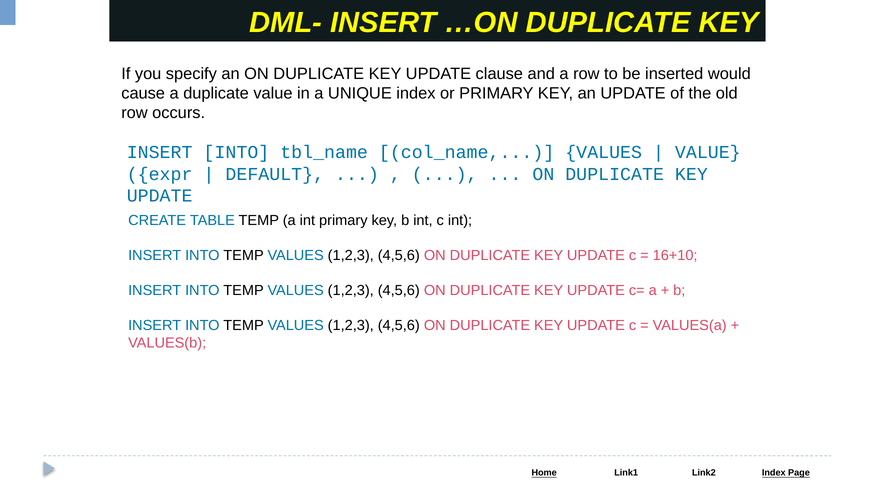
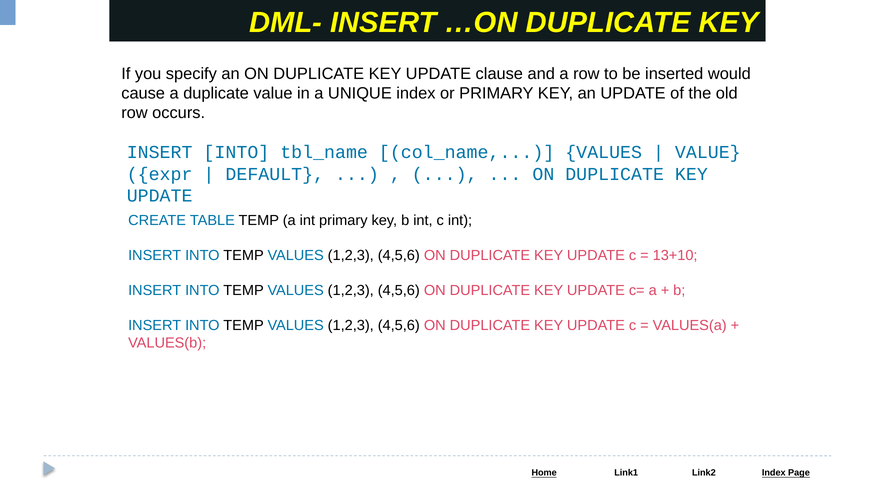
16+10: 16+10 -> 13+10
